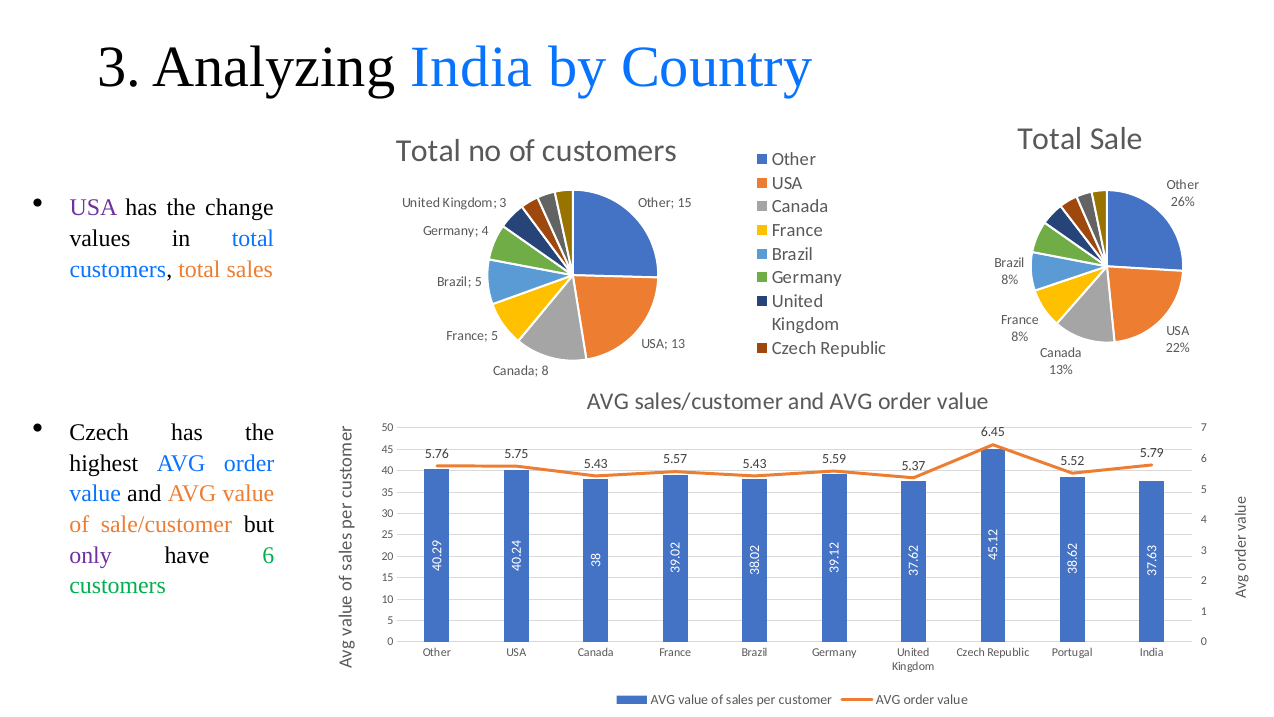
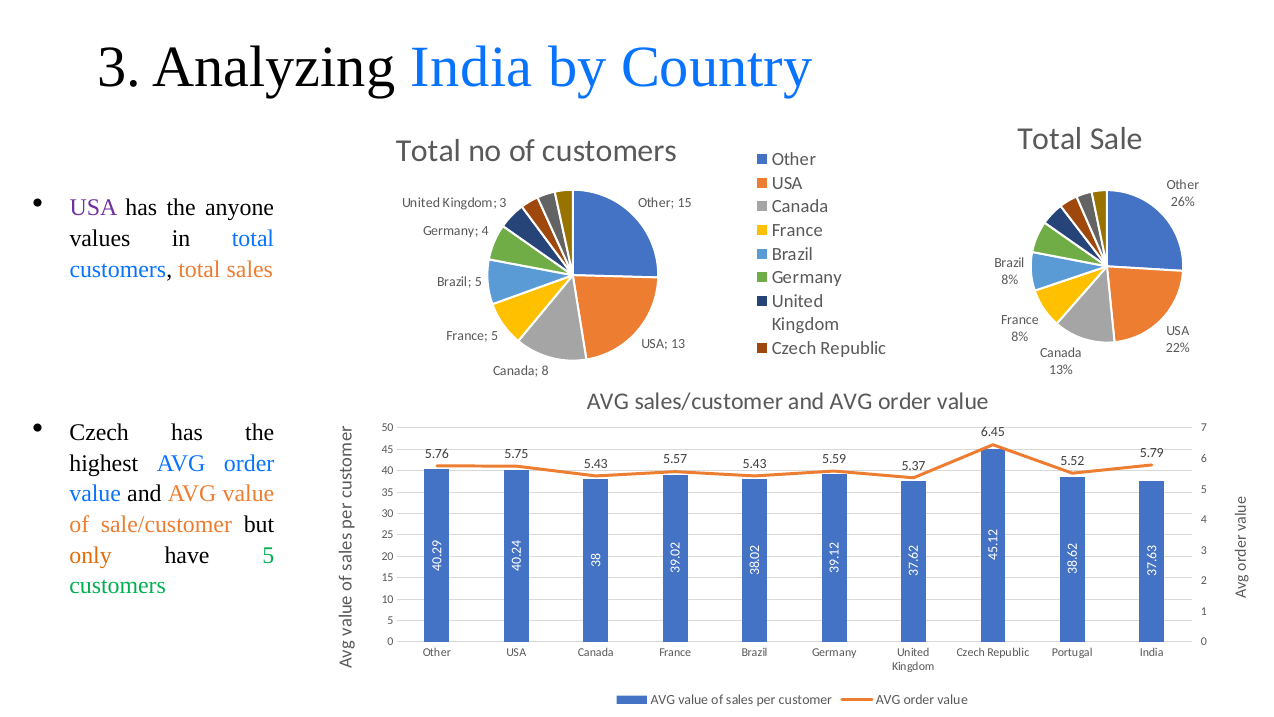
change: change -> anyone
only colour: purple -> orange
have 6: 6 -> 5
